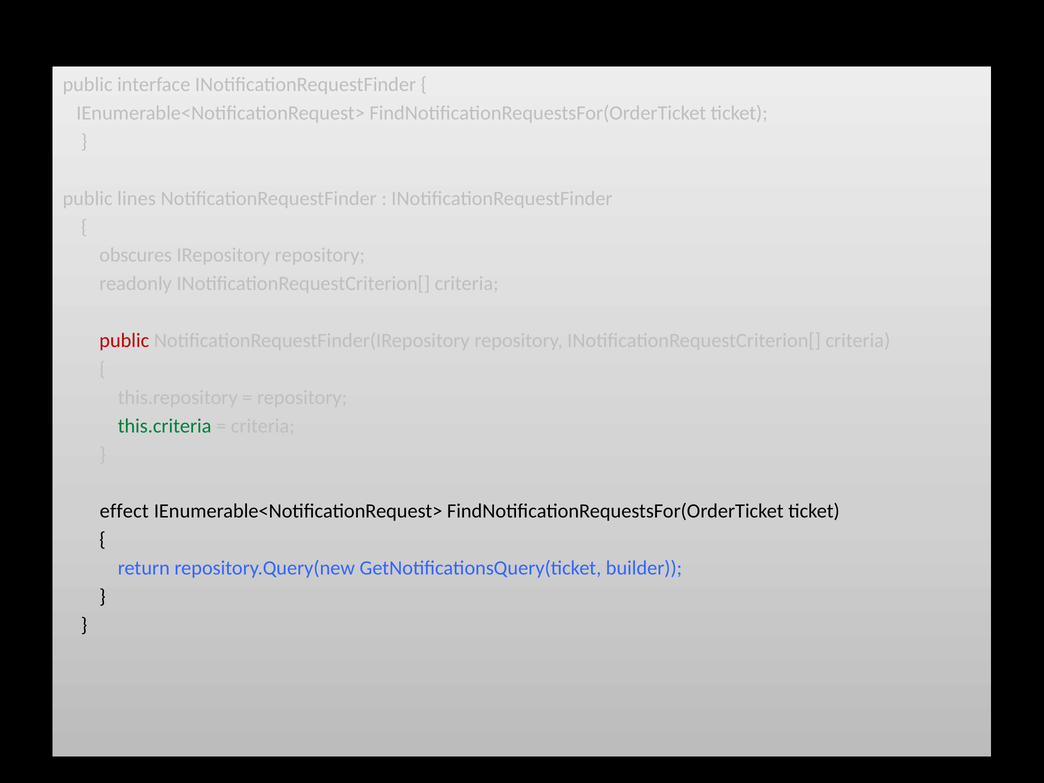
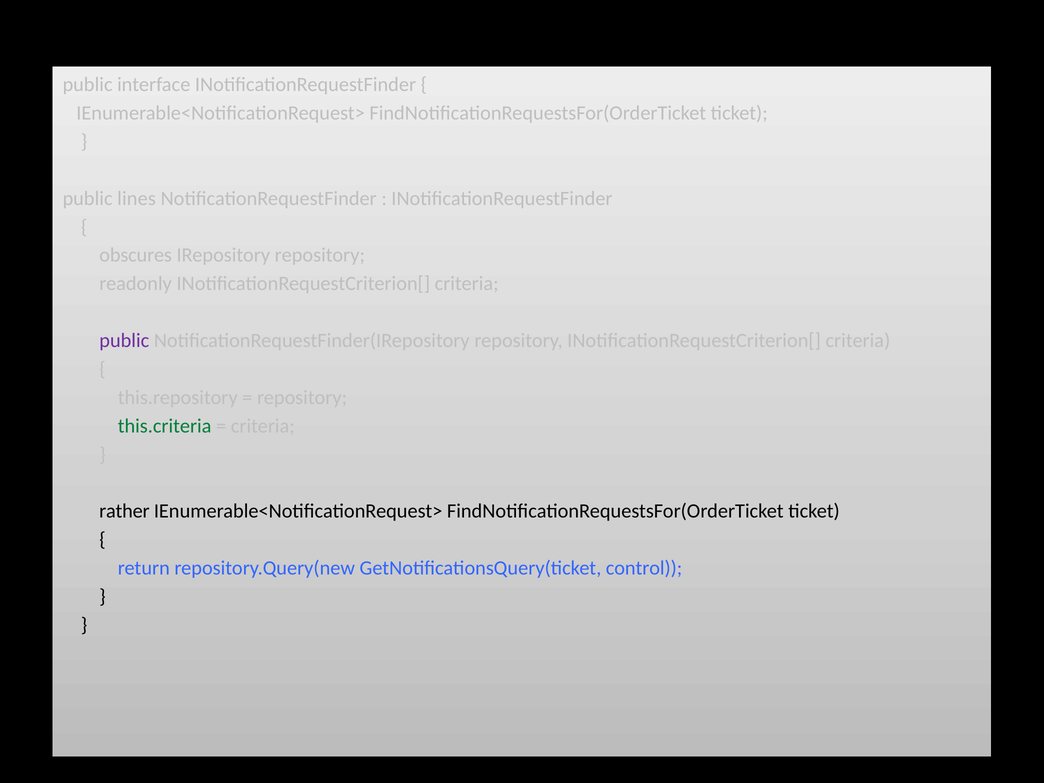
public at (124, 341) colour: red -> purple
effect: effect -> rather
builder: builder -> control
